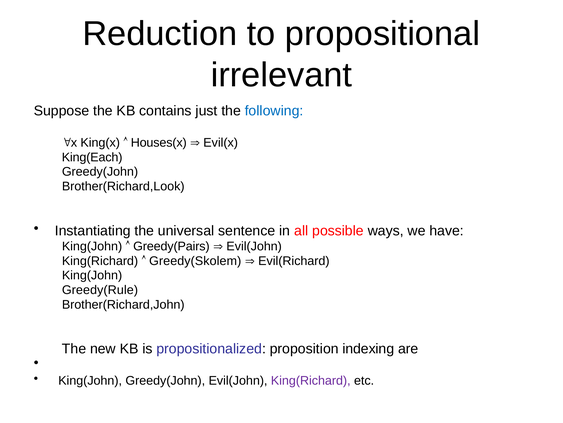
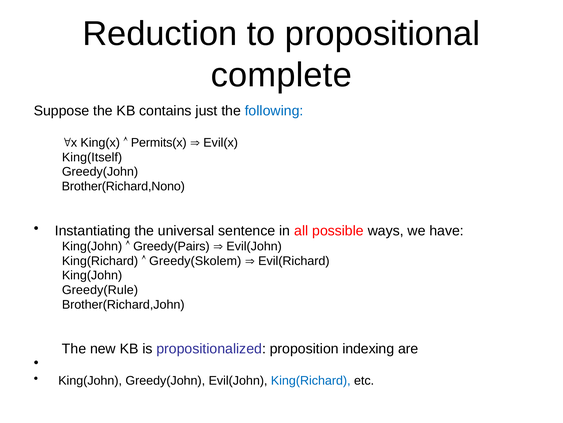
irrelevant: irrelevant -> complete
Houses(x: Houses(x -> Permits(x
King(Each: King(Each -> King(Itself
Brother(Richard,Look: Brother(Richard,Look -> Brother(Richard,Nono
King(Richard at (311, 380) colour: purple -> blue
